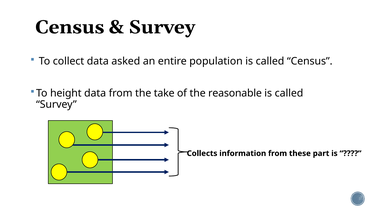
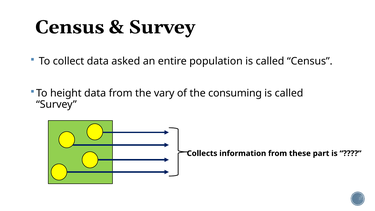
take: take -> vary
reasonable: reasonable -> consuming
